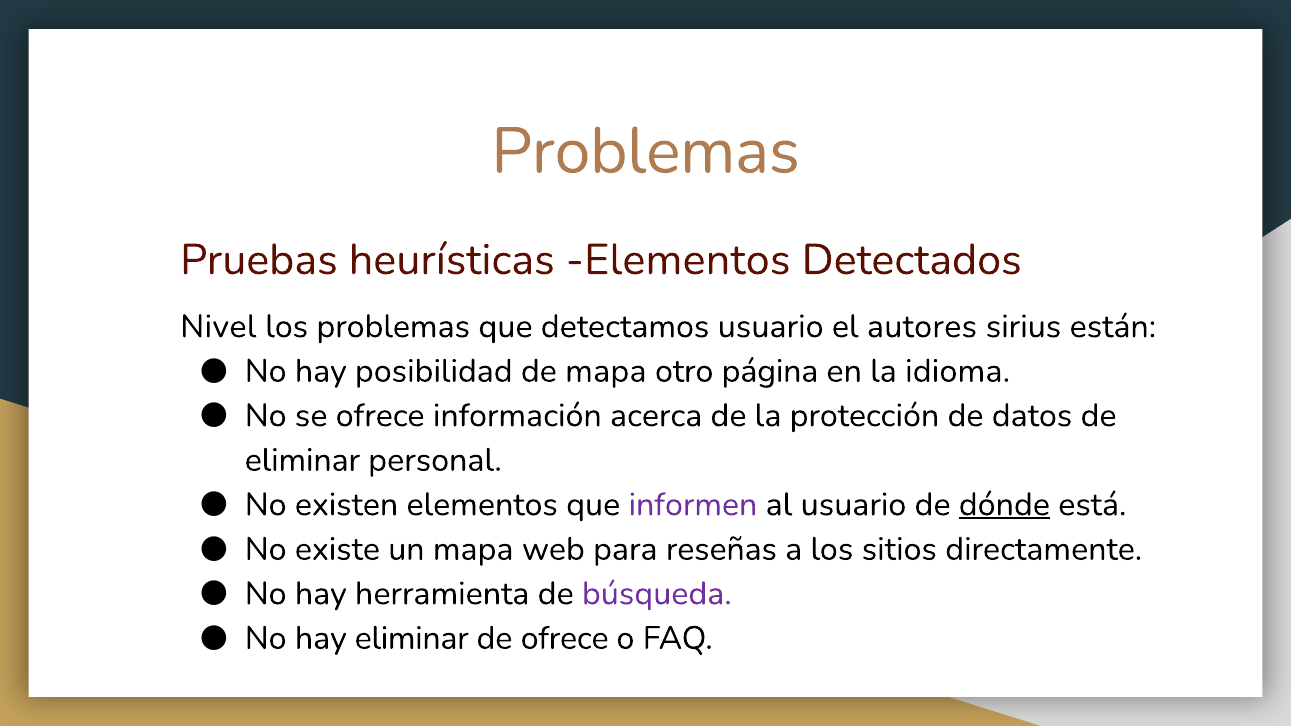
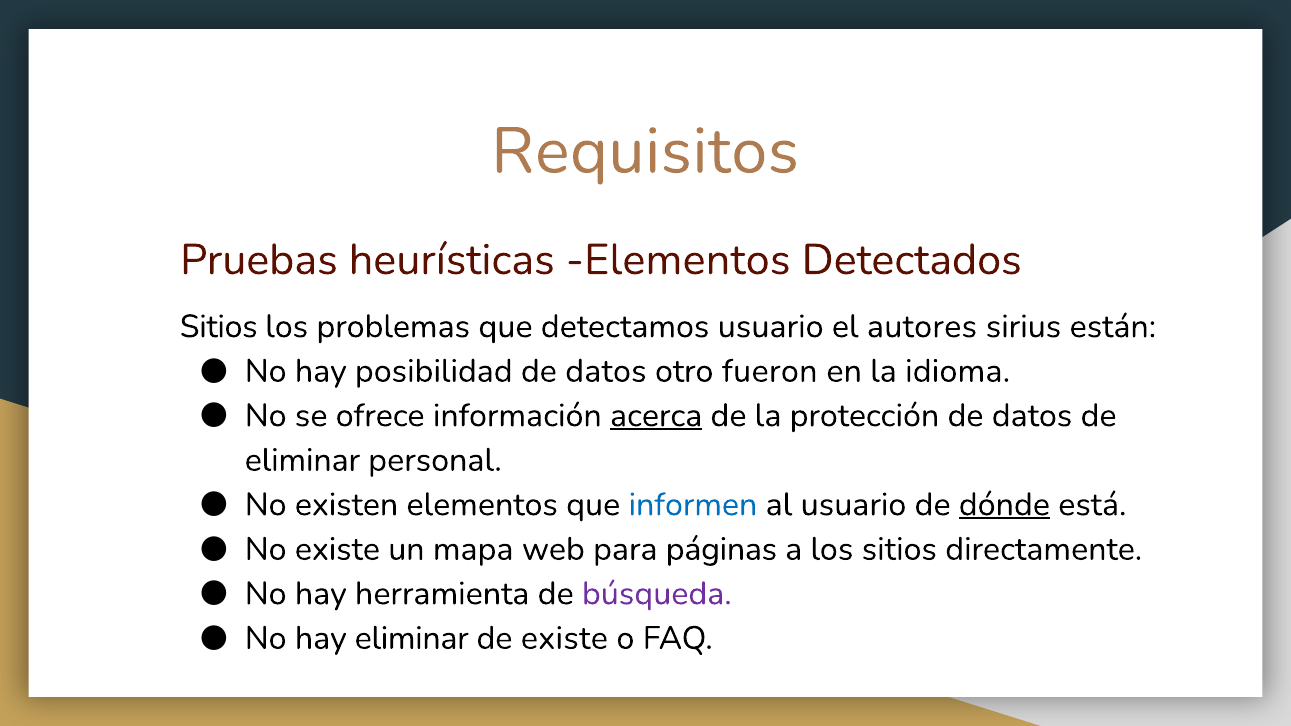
Problemas at (646, 151): Problemas -> Requisitos
Nivel at (218, 327): Nivel -> Sitios
posibilidad de mapa: mapa -> datos
página: página -> fueron
acerca underline: none -> present
informen colour: purple -> blue
reseñas: reseñas -> páginas
de ofrece: ofrece -> existe
